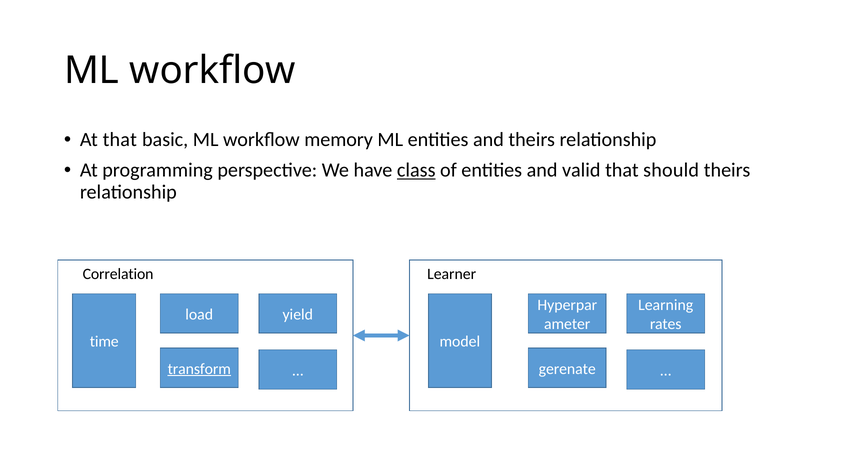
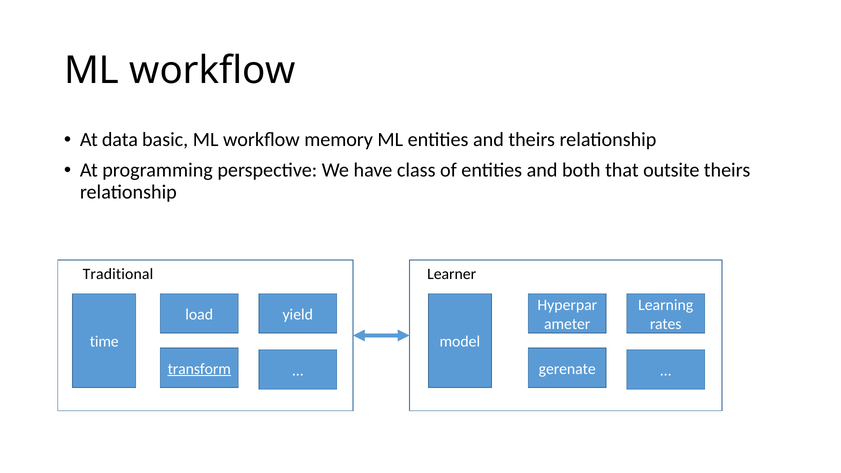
At that: that -> data
class underline: present -> none
valid: valid -> both
should: should -> outsite
Correlation: Correlation -> Traditional
